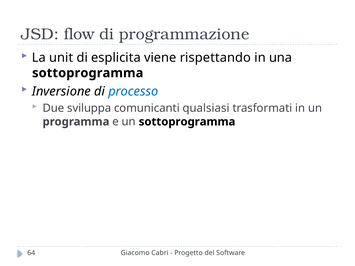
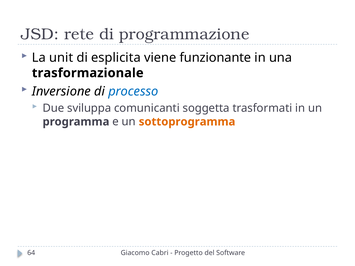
flow: flow -> rete
rispettando: rispettando -> funzionante
sottoprogramma at (88, 73): sottoprogramma -> trasformazionale
qualsiasi: qualsiasi -> soggetta
sottoprogramma at (187, 122) colour: black -> orange
